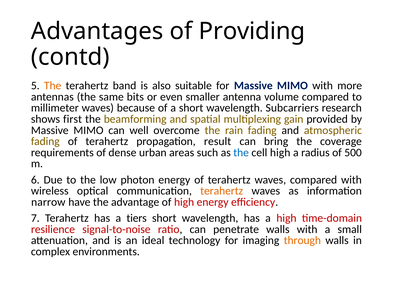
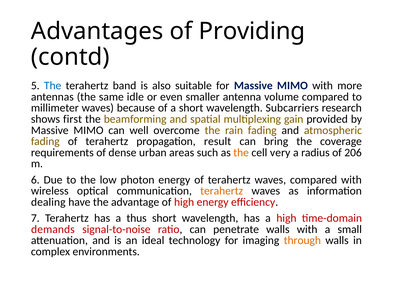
The at (53, 86) colour: orange -> blue
bits: bits -> idle
the at (241, 152) colour: blue -> orange
cell high: high -> very
500: 500 -> 206
narrow: narrow -> dealing
tiers: tiers -> thus
resilience: resilience -> demands
